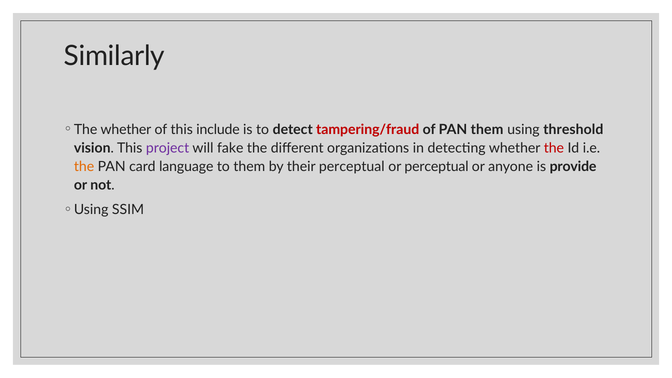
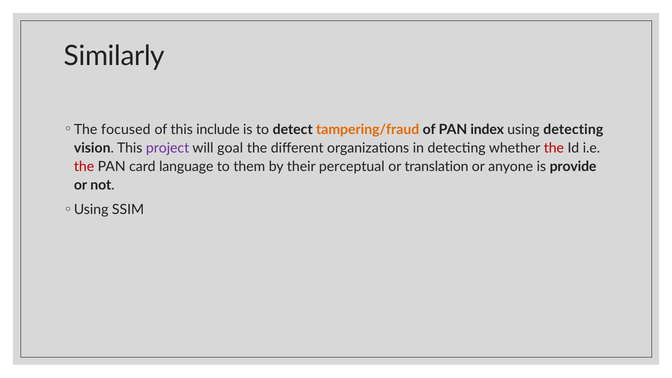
whether at (126, 130): whether -> focused
tampering/fraud colour: red -> orange
PAN them: them -> index
using threshold: threshold -> detecting
fake: fake -> goal
the at (84, 166) colour: orange -> red
or perceptual: perceptual -> translation
